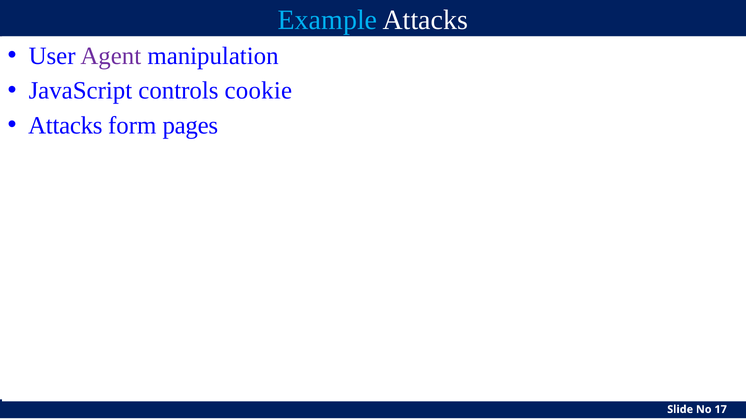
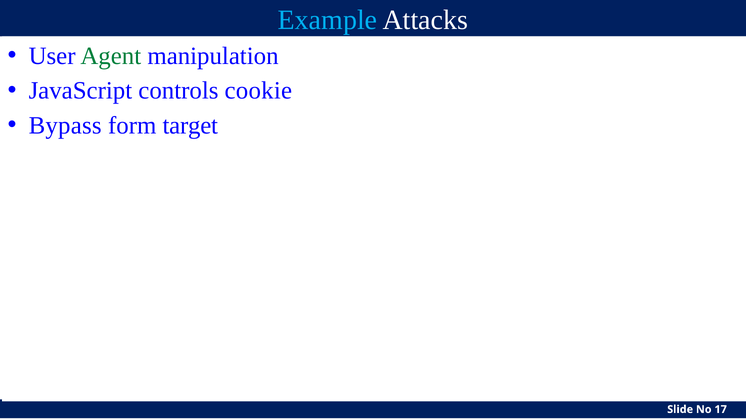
Agent colour: purple -> green
Attacks at (65, 125): Attacks -> Bypass
pages: pages -> target
